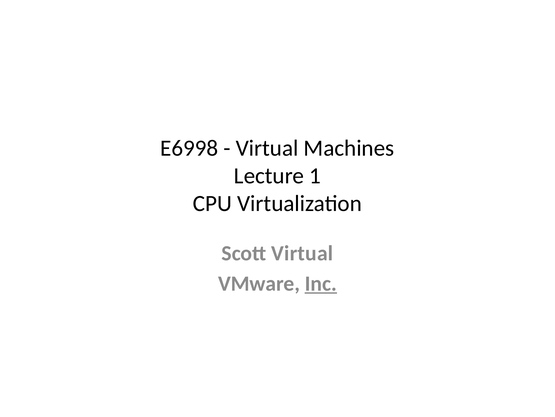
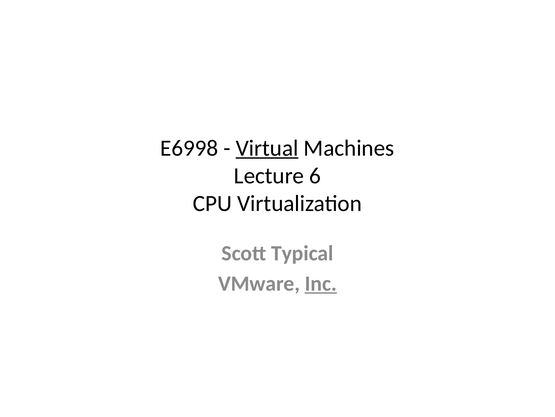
Virtual at (267, 148) underline: none -> present
1: 1 -> 6
Scott Virtual: Virtual -> Typical
